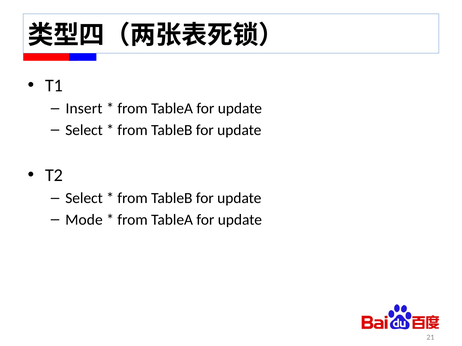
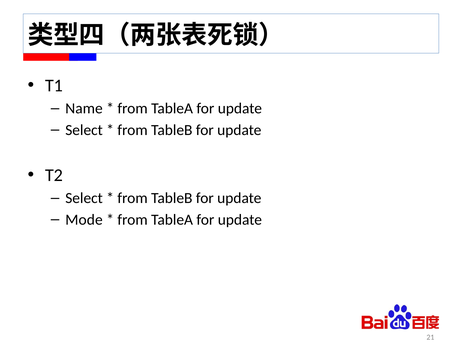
Insert: Insert -> Name
